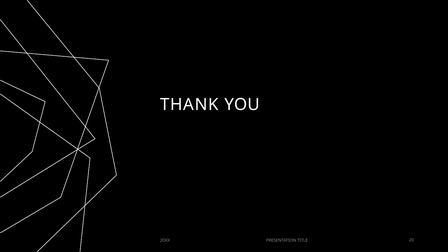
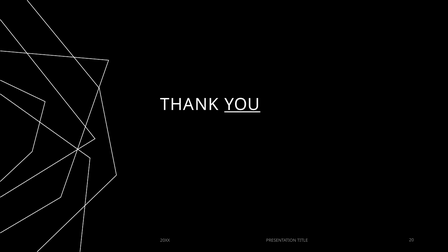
YOU underline: none -> present
